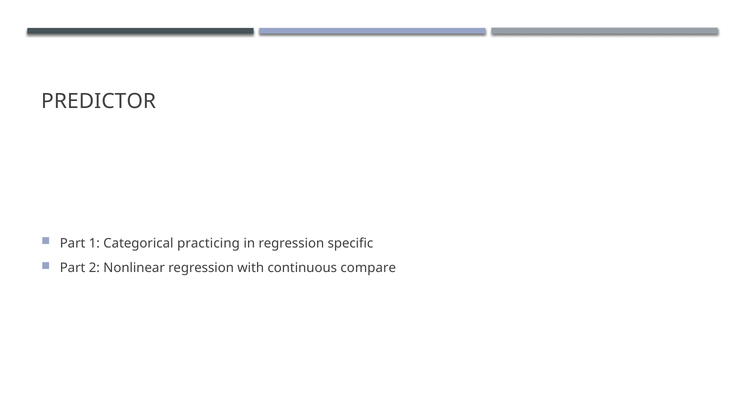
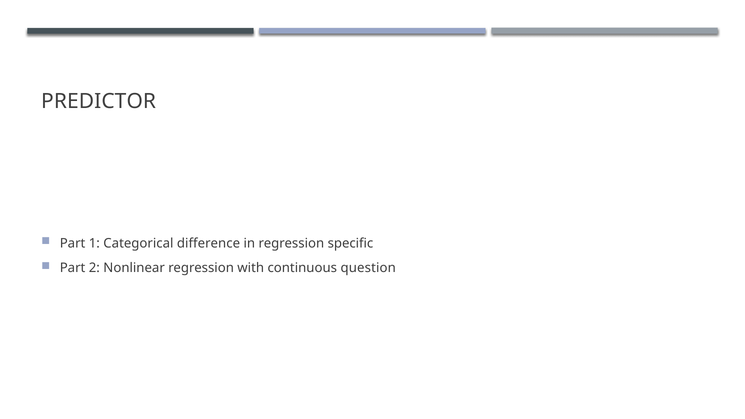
practicing: practicing -> difference
compare: compare -> question
